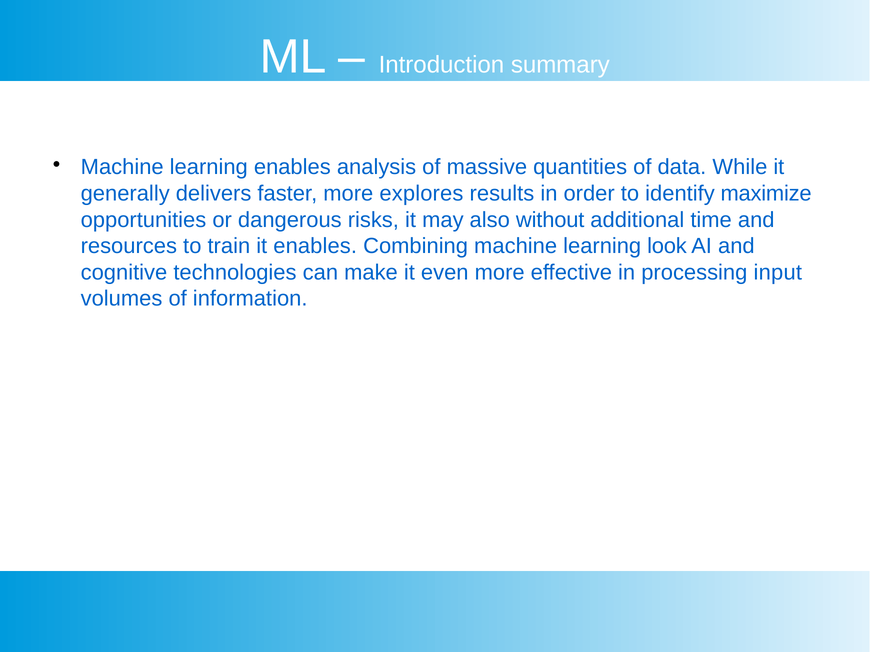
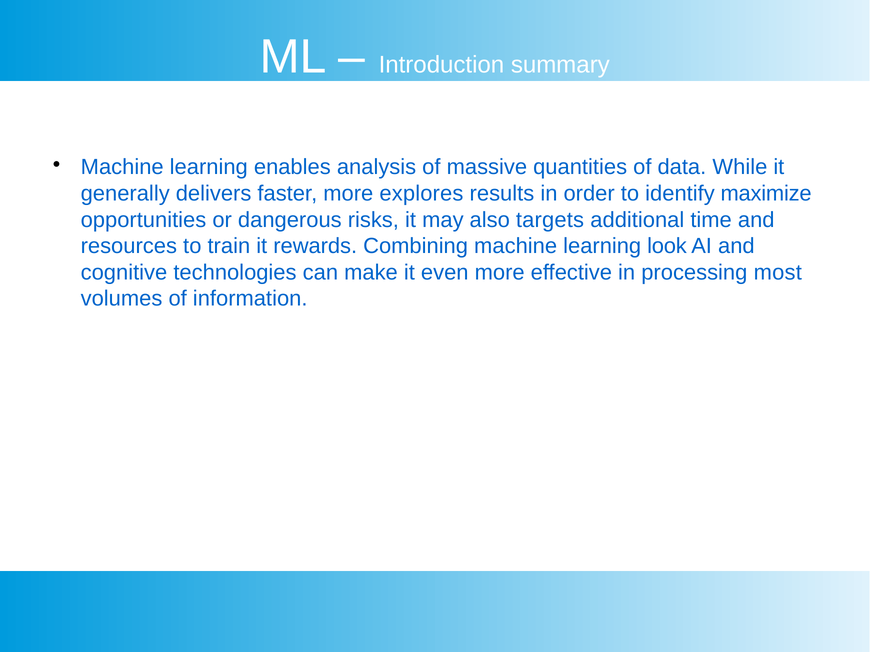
without: without -> targets
it enables: enables -> rewards
input: input -> most
